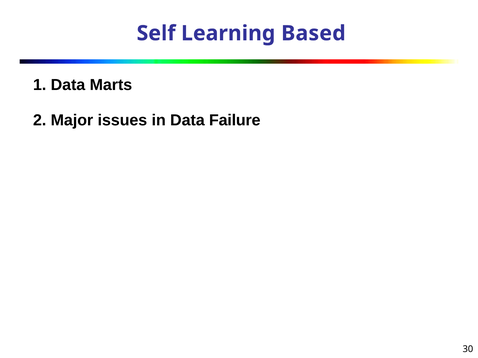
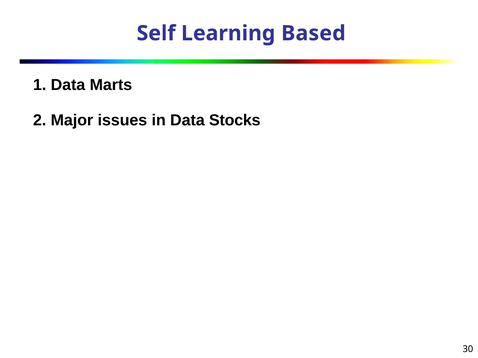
Failure: Failure -> Stocks
